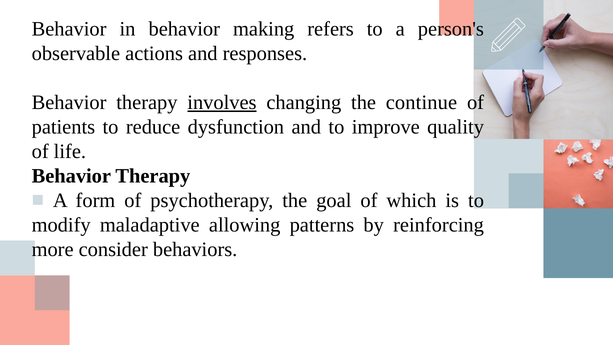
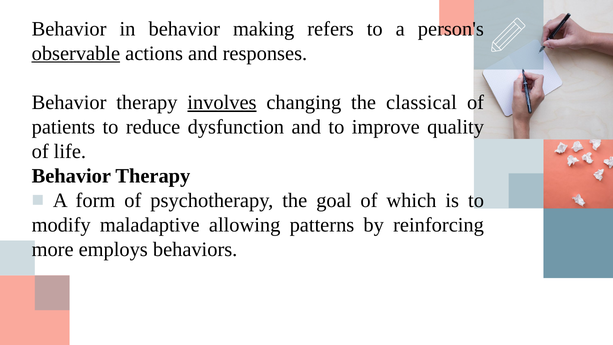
observable underline: none -> present
continue: continue -> classical
consider: consider -> employs
